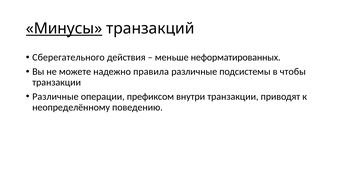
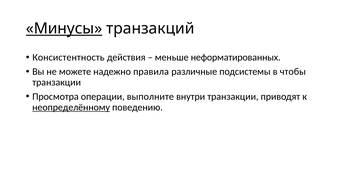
Сберегательного: Сберегательного -> Консистентность
Различные at (55, 97): Различные -> Просмотра
префиксом: префиксом -> выполните
неопределённому underline: none -> present
